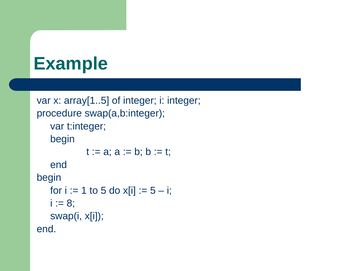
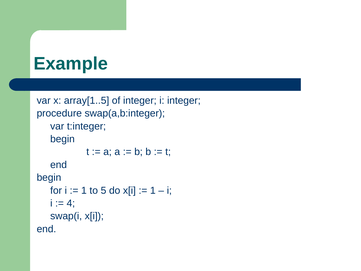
5 at (153, 190): 5 -> 1
8: 8 -> 4
